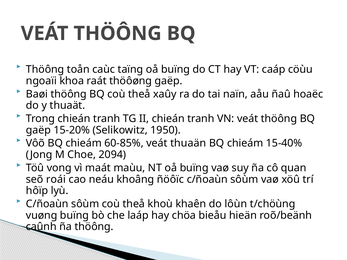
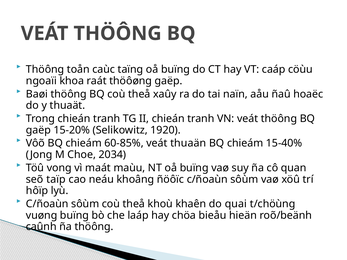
1950: 1950 -> 1920
2094: 2094 -> 2034
roái: roái -> taïp
lôùn: lôùn -> quai
